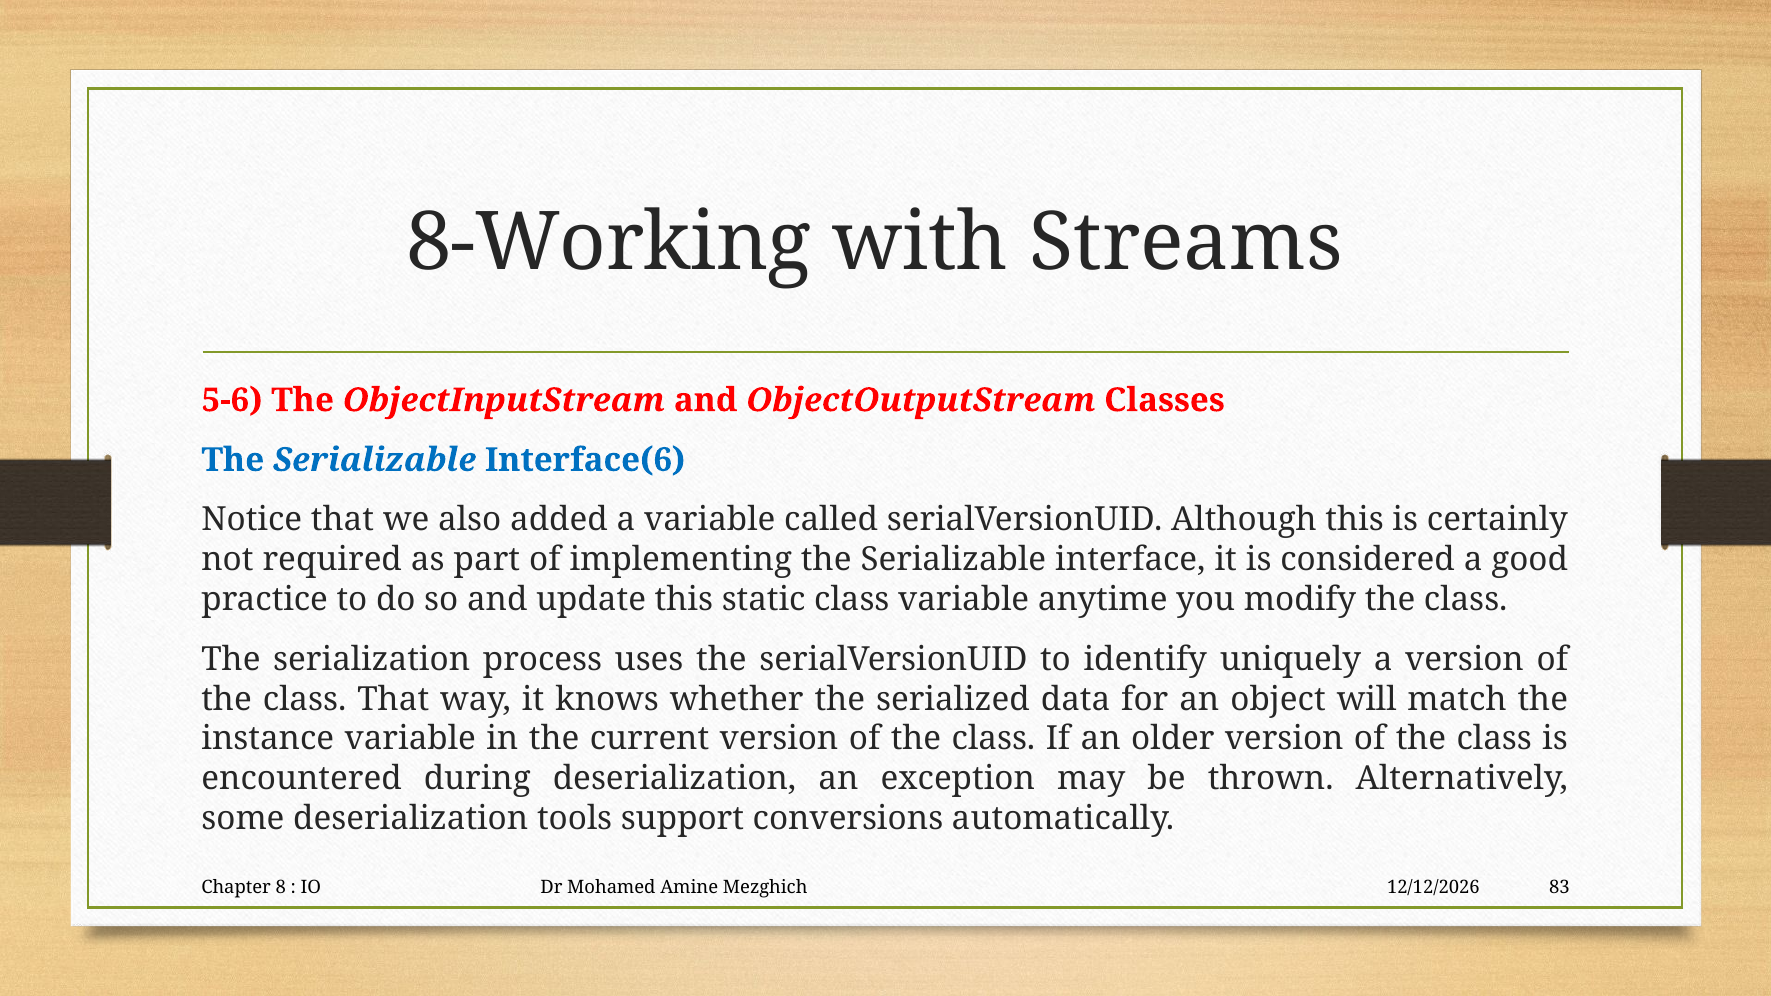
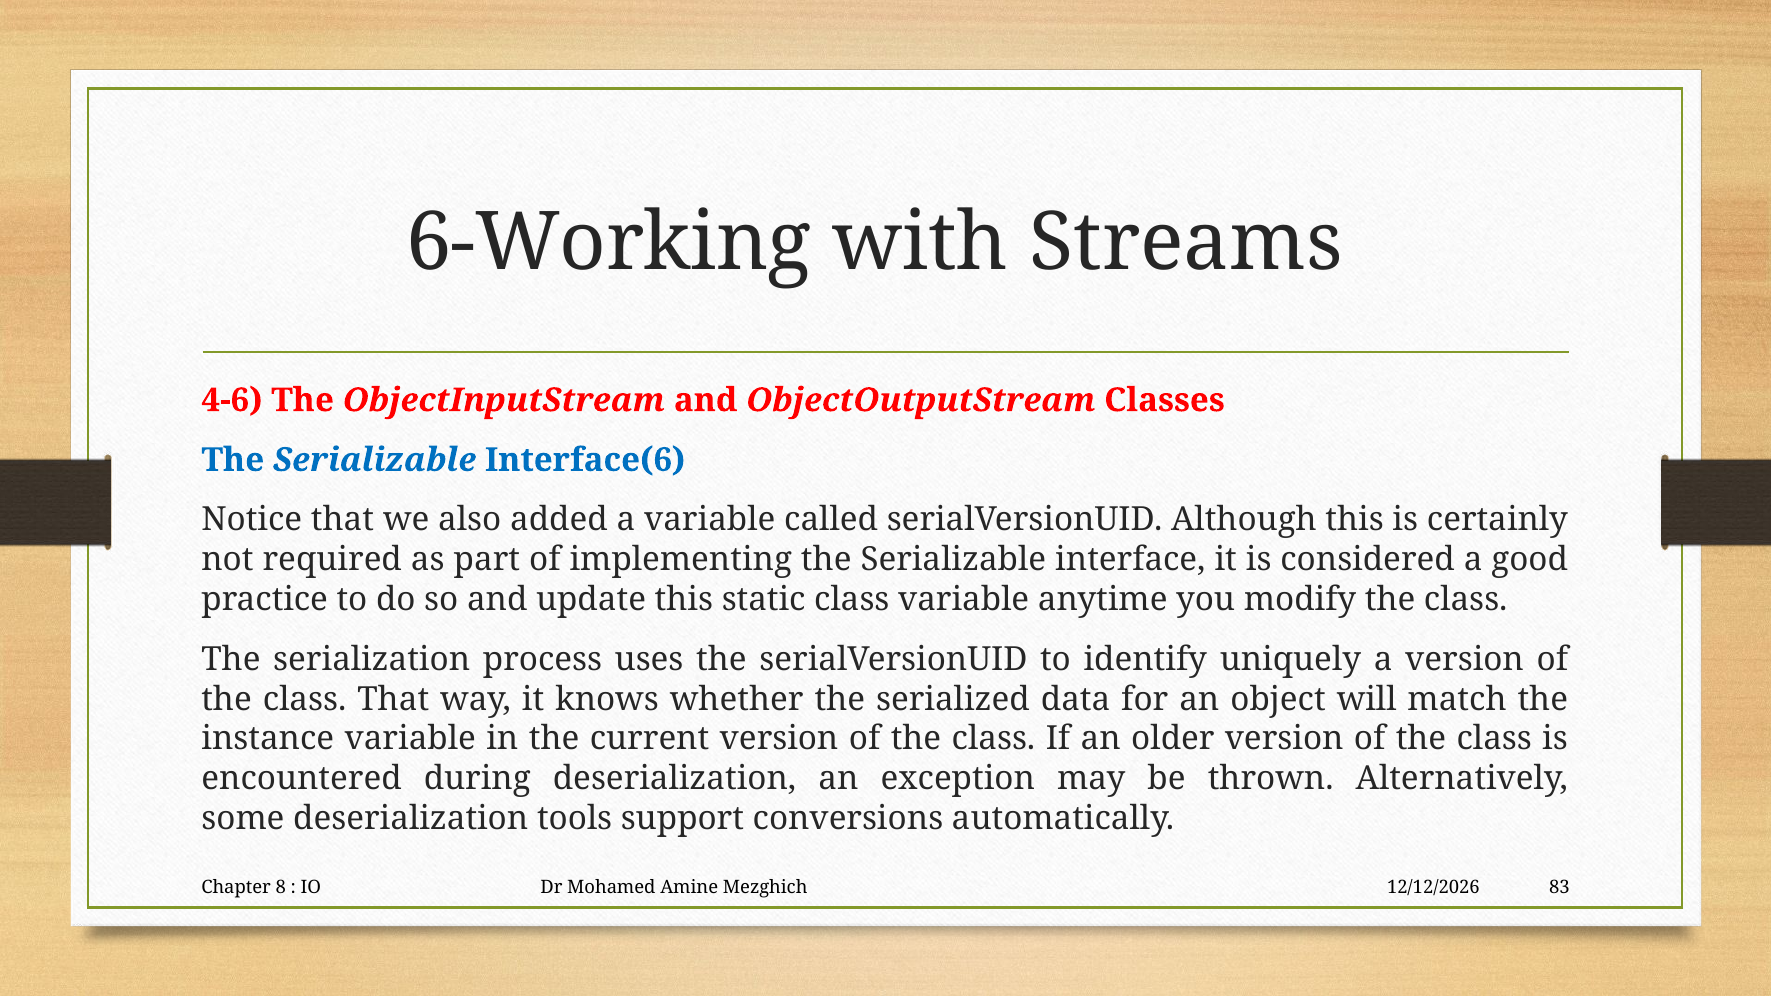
8-Working: 8-Working -> 6-Working
5-6: 5-6 -> 4-6
